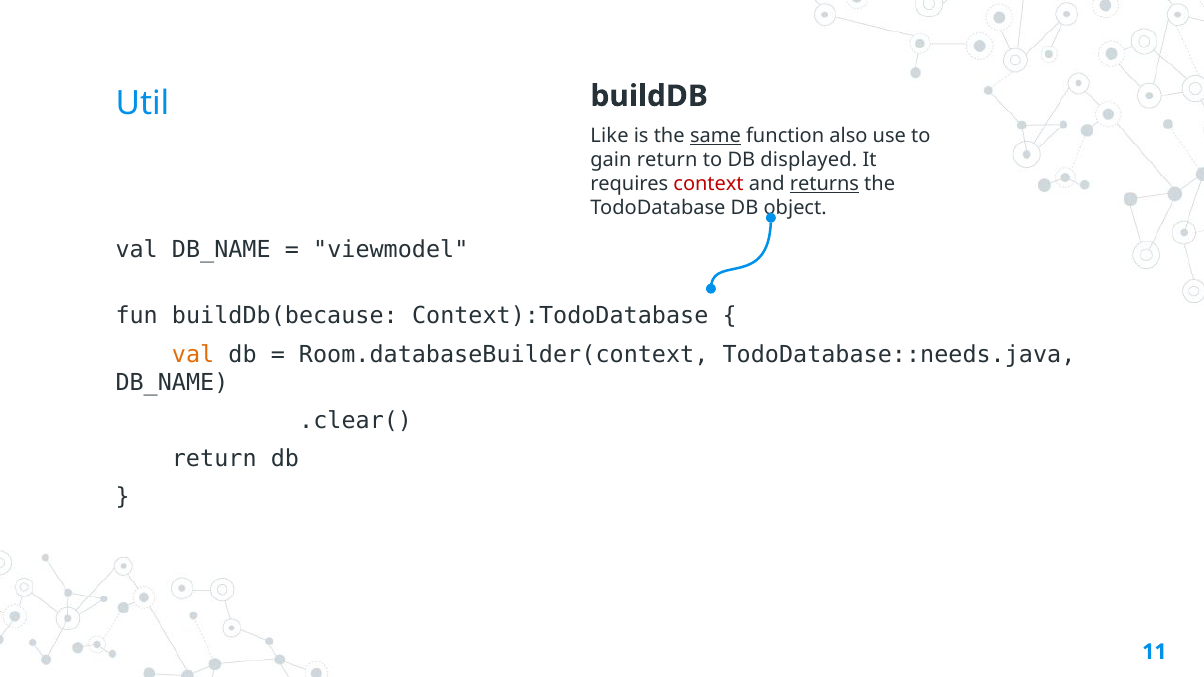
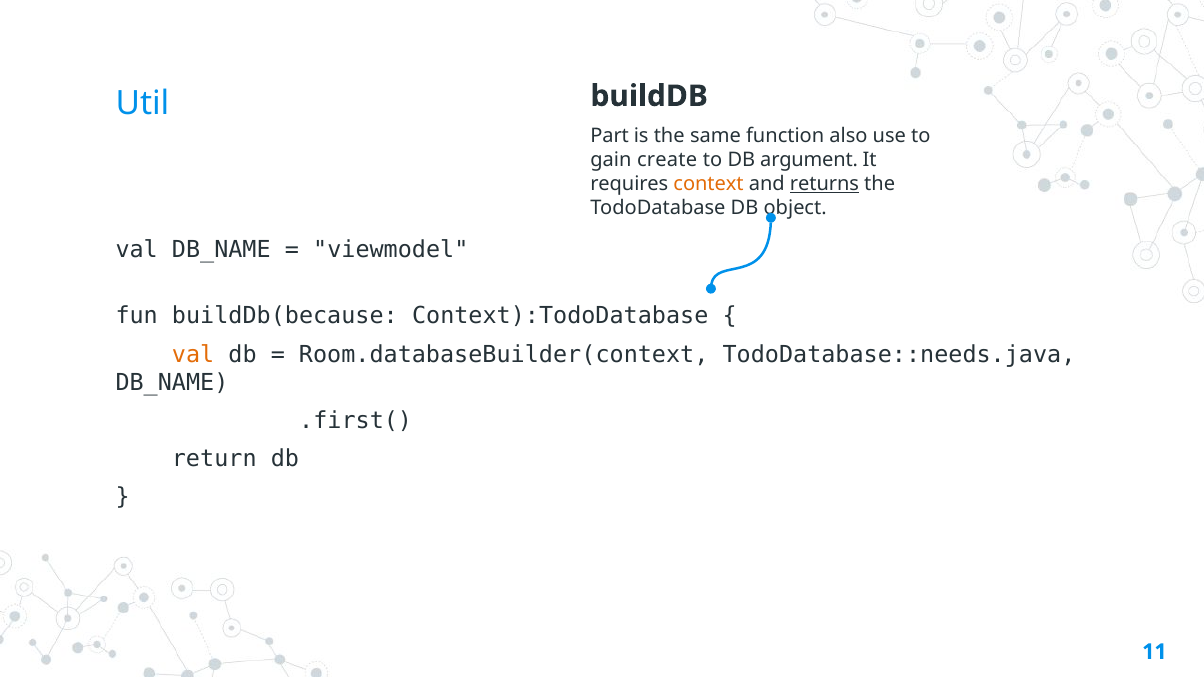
Like: Like -> Part
same underline: present -> none
gain return: return -> create
displayed: displayed -> argument
context colour: red -> orange
.clear(: .clear( -> .first(
